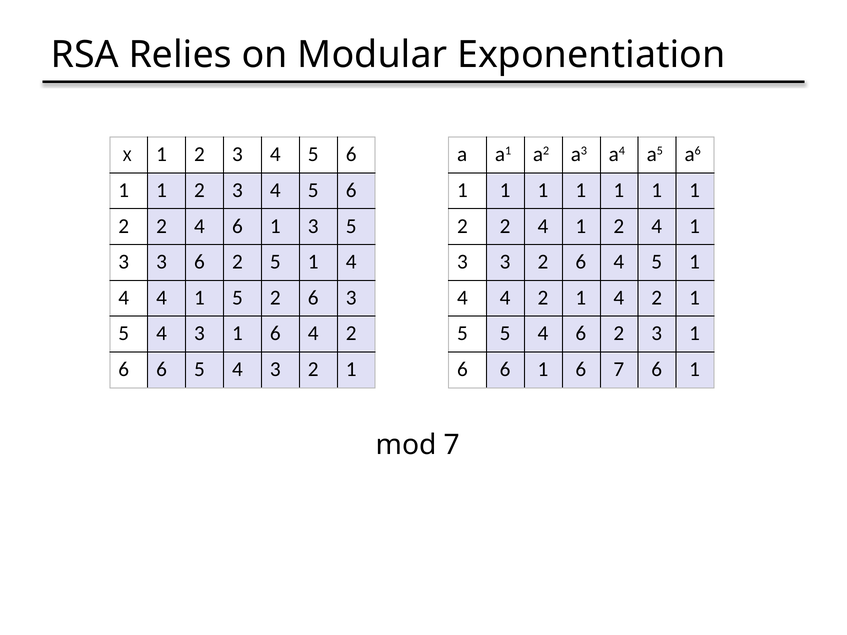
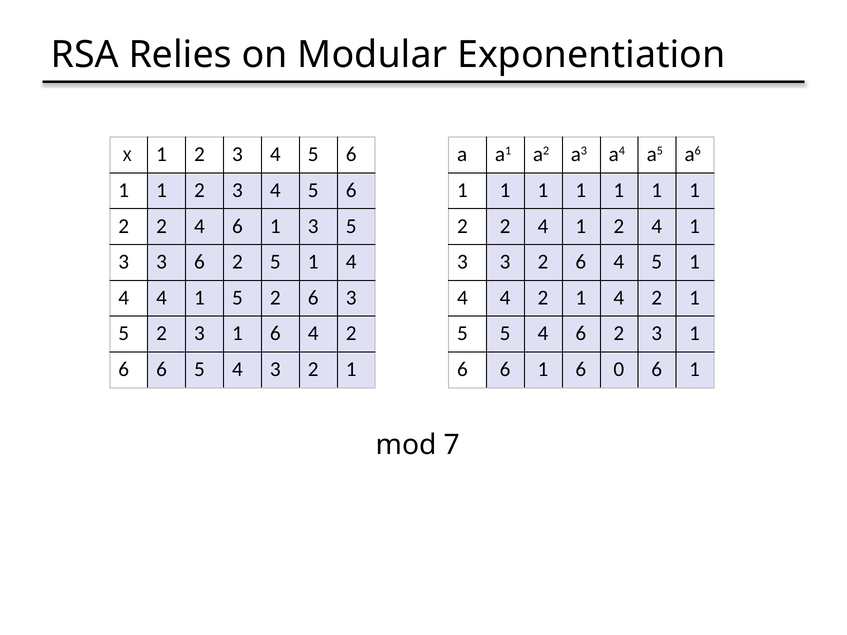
4 at (162, 334): 4 -> 2
6 7: 7 -> 0
